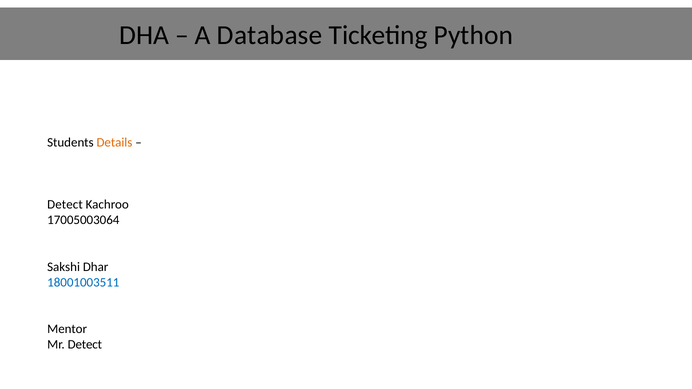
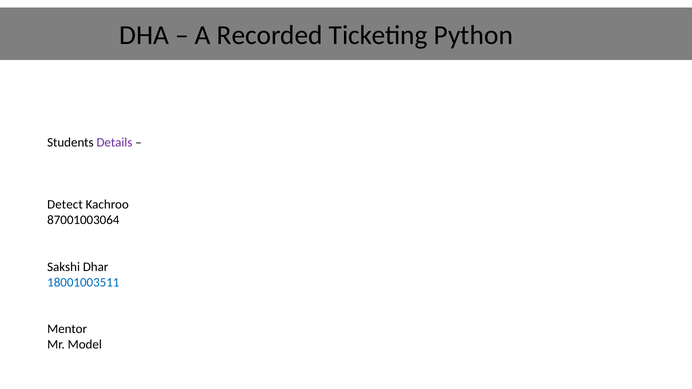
Database: Database -> Recorded
Details colour: orange -> purple
17005003064: 17005003064 -> 87001003064
Mr Detect: Detect -> Model
